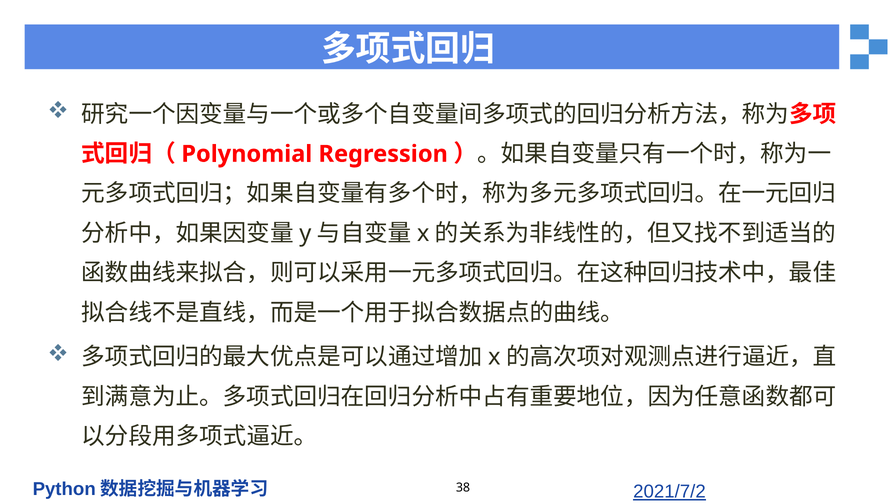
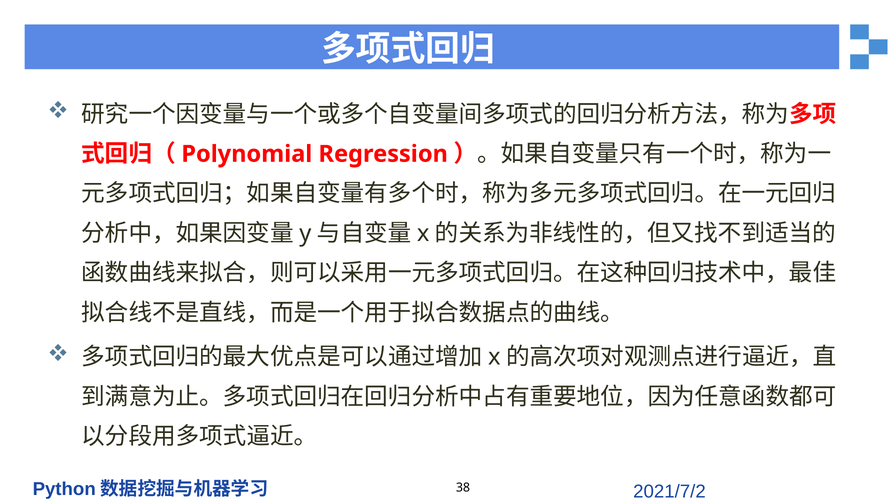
2021/7/2 underline: present -> none
